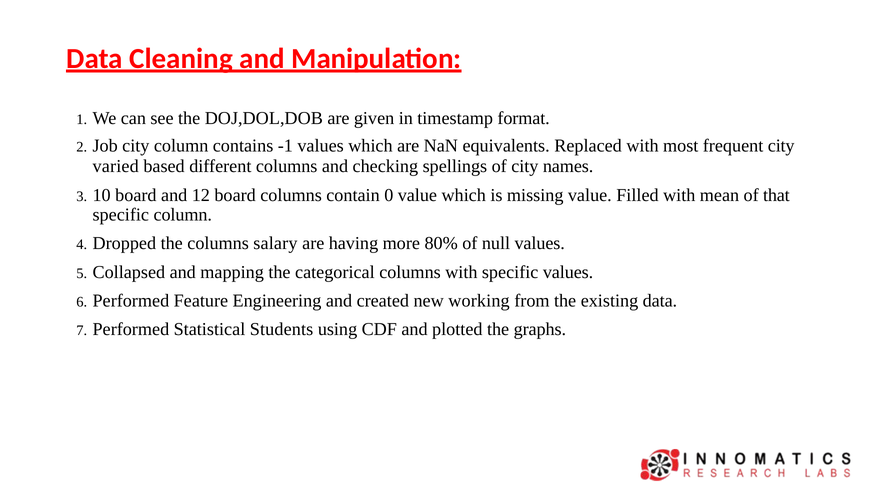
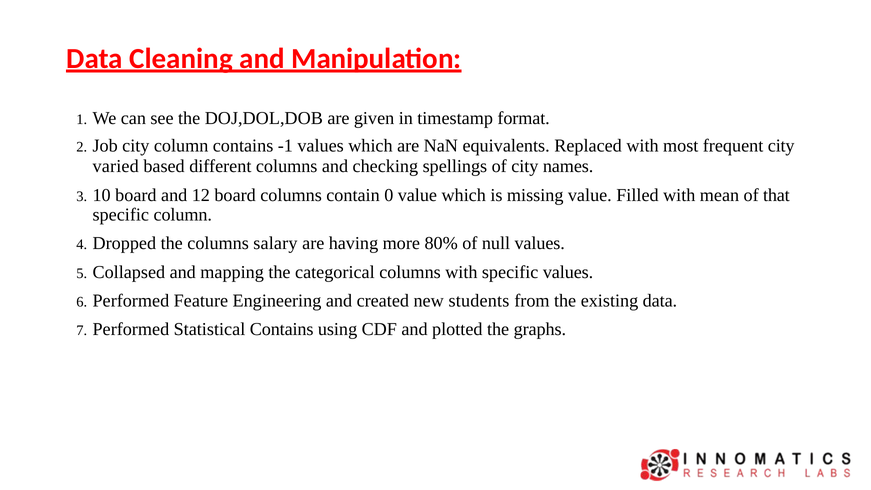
working: working -> students
Statistical Students: Students -> Contains
